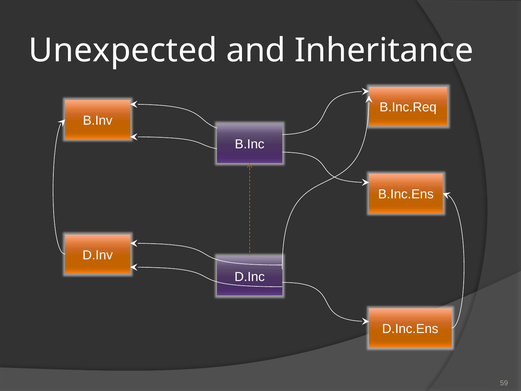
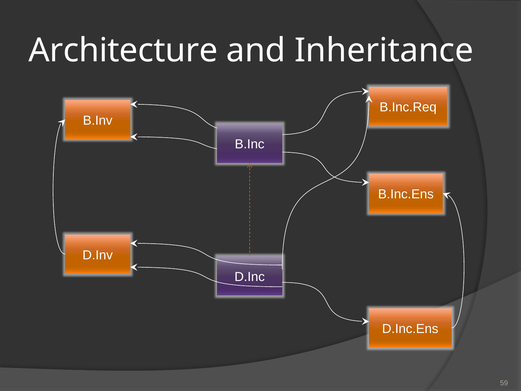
Unexpected: Unexpected -> Architecture
